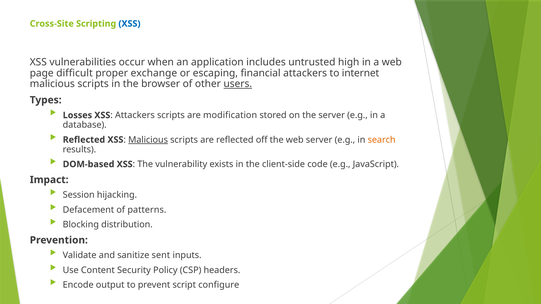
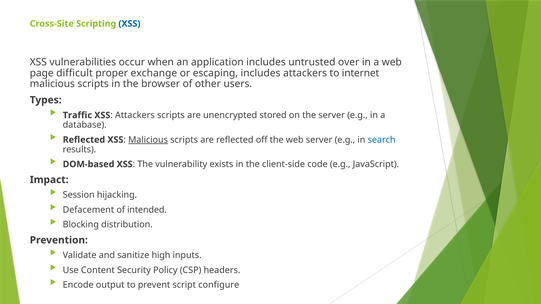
high: high -> over
escaping financial: financial -> includes
users underline: present -> none
Losses: Losses -> Traffic
modification: modification -> unencrypted
search colour: orange -> blue
patterns: patterns -> intended
sent: sent -> high
